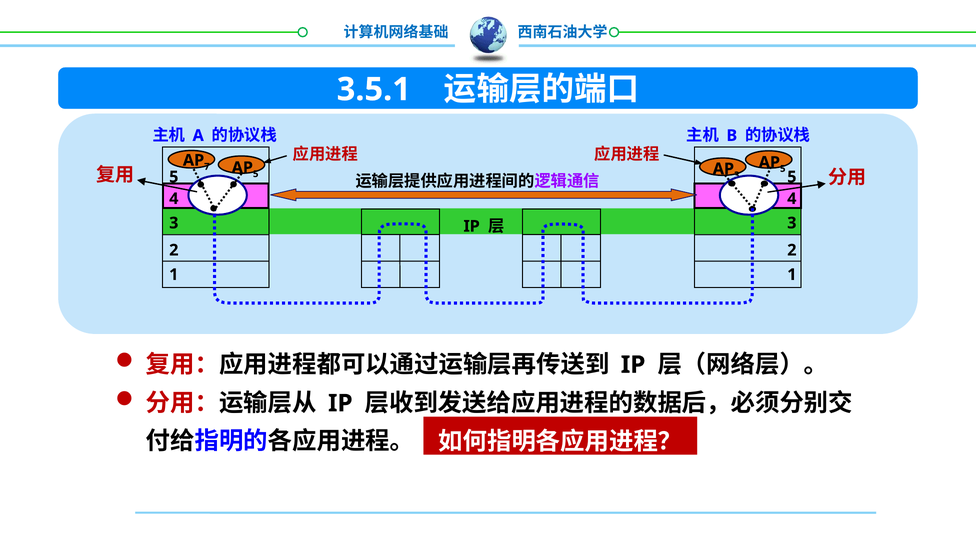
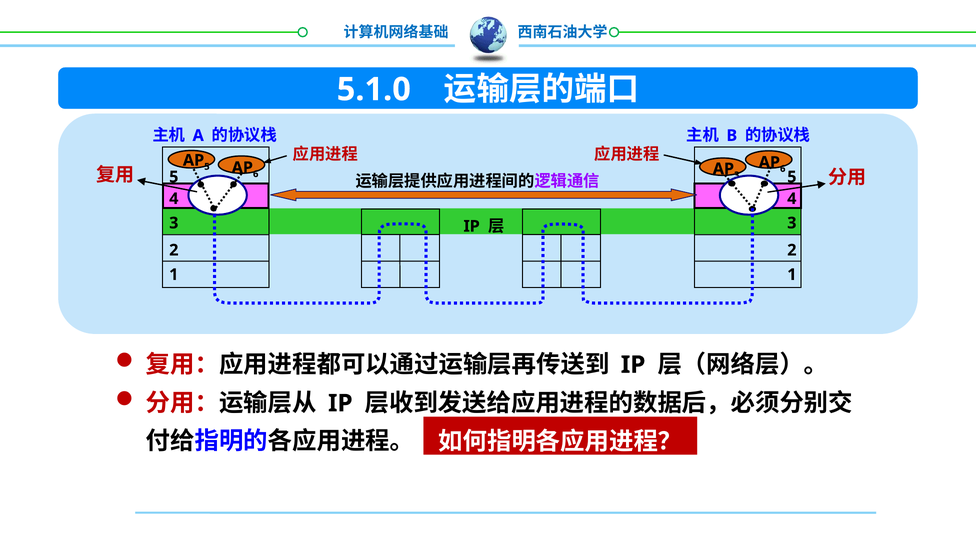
3.5.1: 3.5.1 -> 5.1.0
7 at (207, 167): 7 -> 5
5 at (256, 174): 5 -> 6
5 at (783, 169): 5 -> 6
